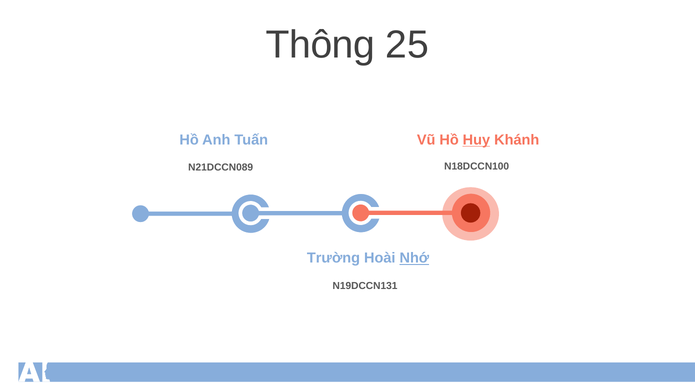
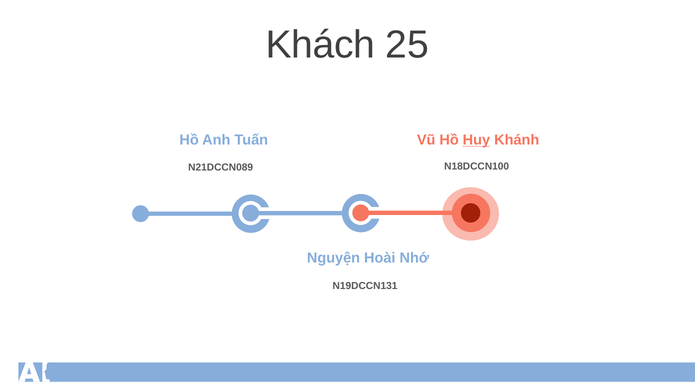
Thông: Thông -> Khách
Trường: Trường -> Nguyện
Nhớ underline: present -> none
